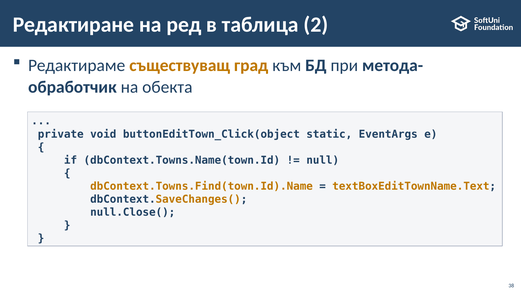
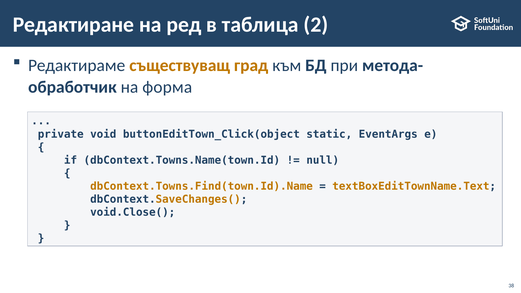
обекта: обекта -> форма
null.Close(: null.Close( -> void.Close(
